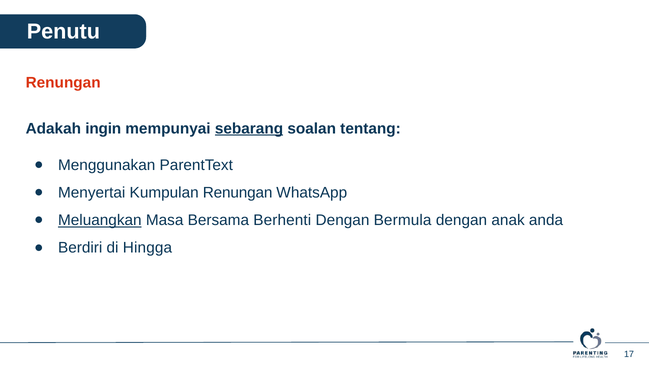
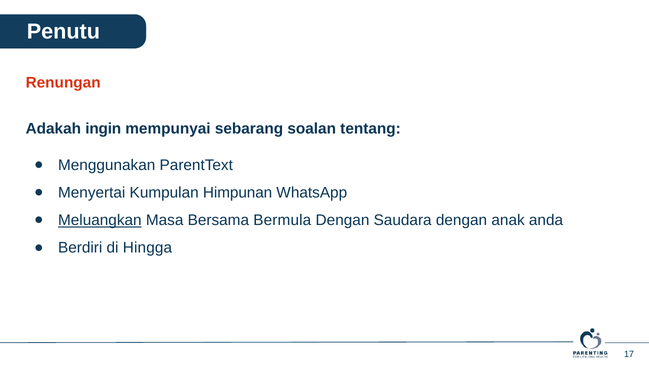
sebarang underline: present -> none
Kumpulan Renungan: Renungan -> Himpunan
Berhenti: Berhenti -> Bermula
Bermula: Bermula -> Saudara
